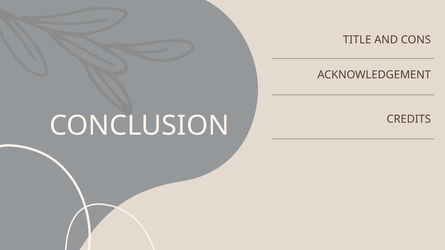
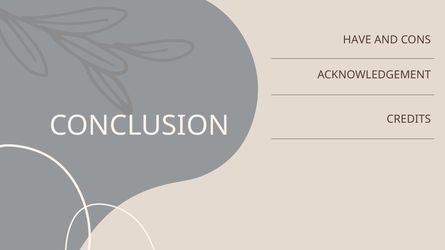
TITLE: TITLE -> HAVE
